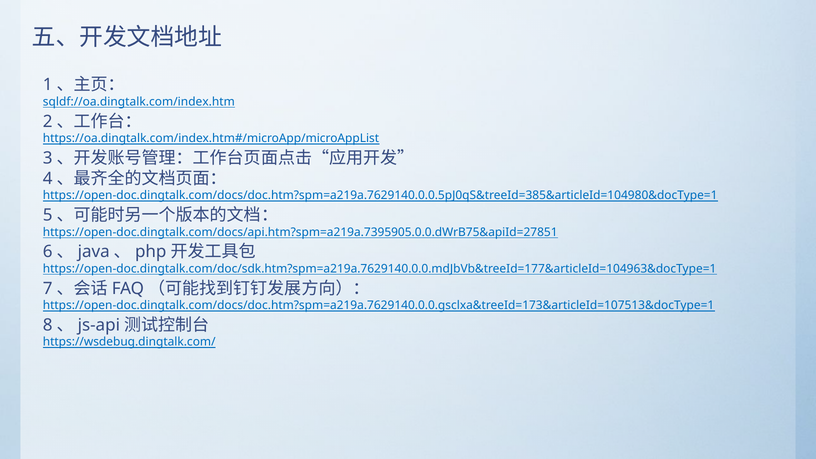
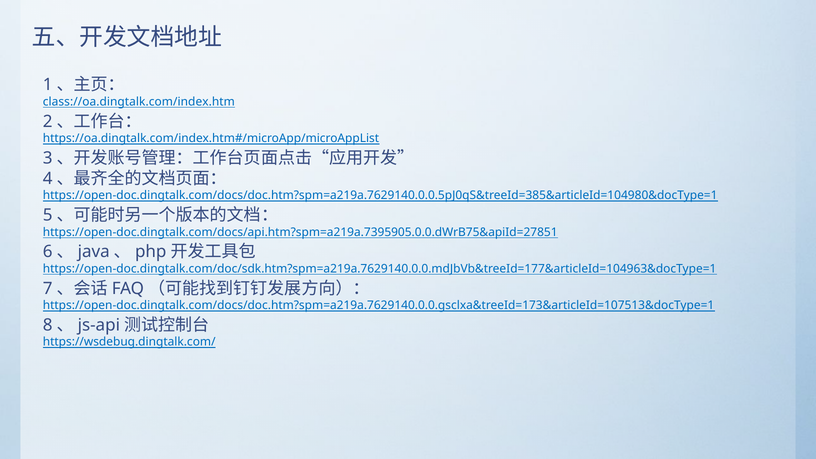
sqldf://oa.dingtalk.com/index.htm: sqldf://oa.dingtalk.com/index.htm -> class://oa.dingtalk.com/index.htm
